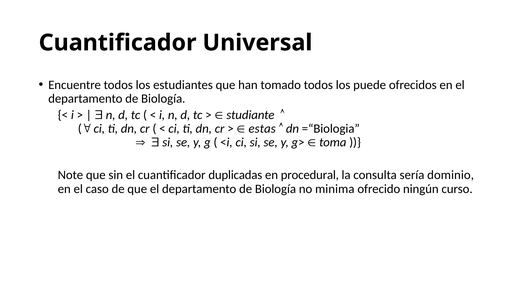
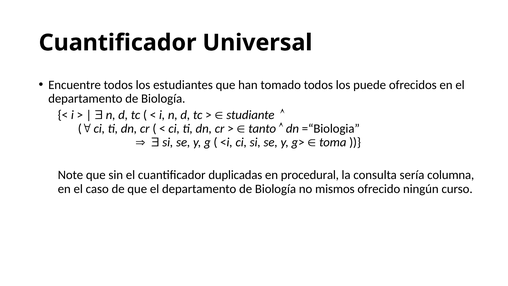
estas: estas -> tanto
dominio: dominio -> columna
minima: minima -> mismos
